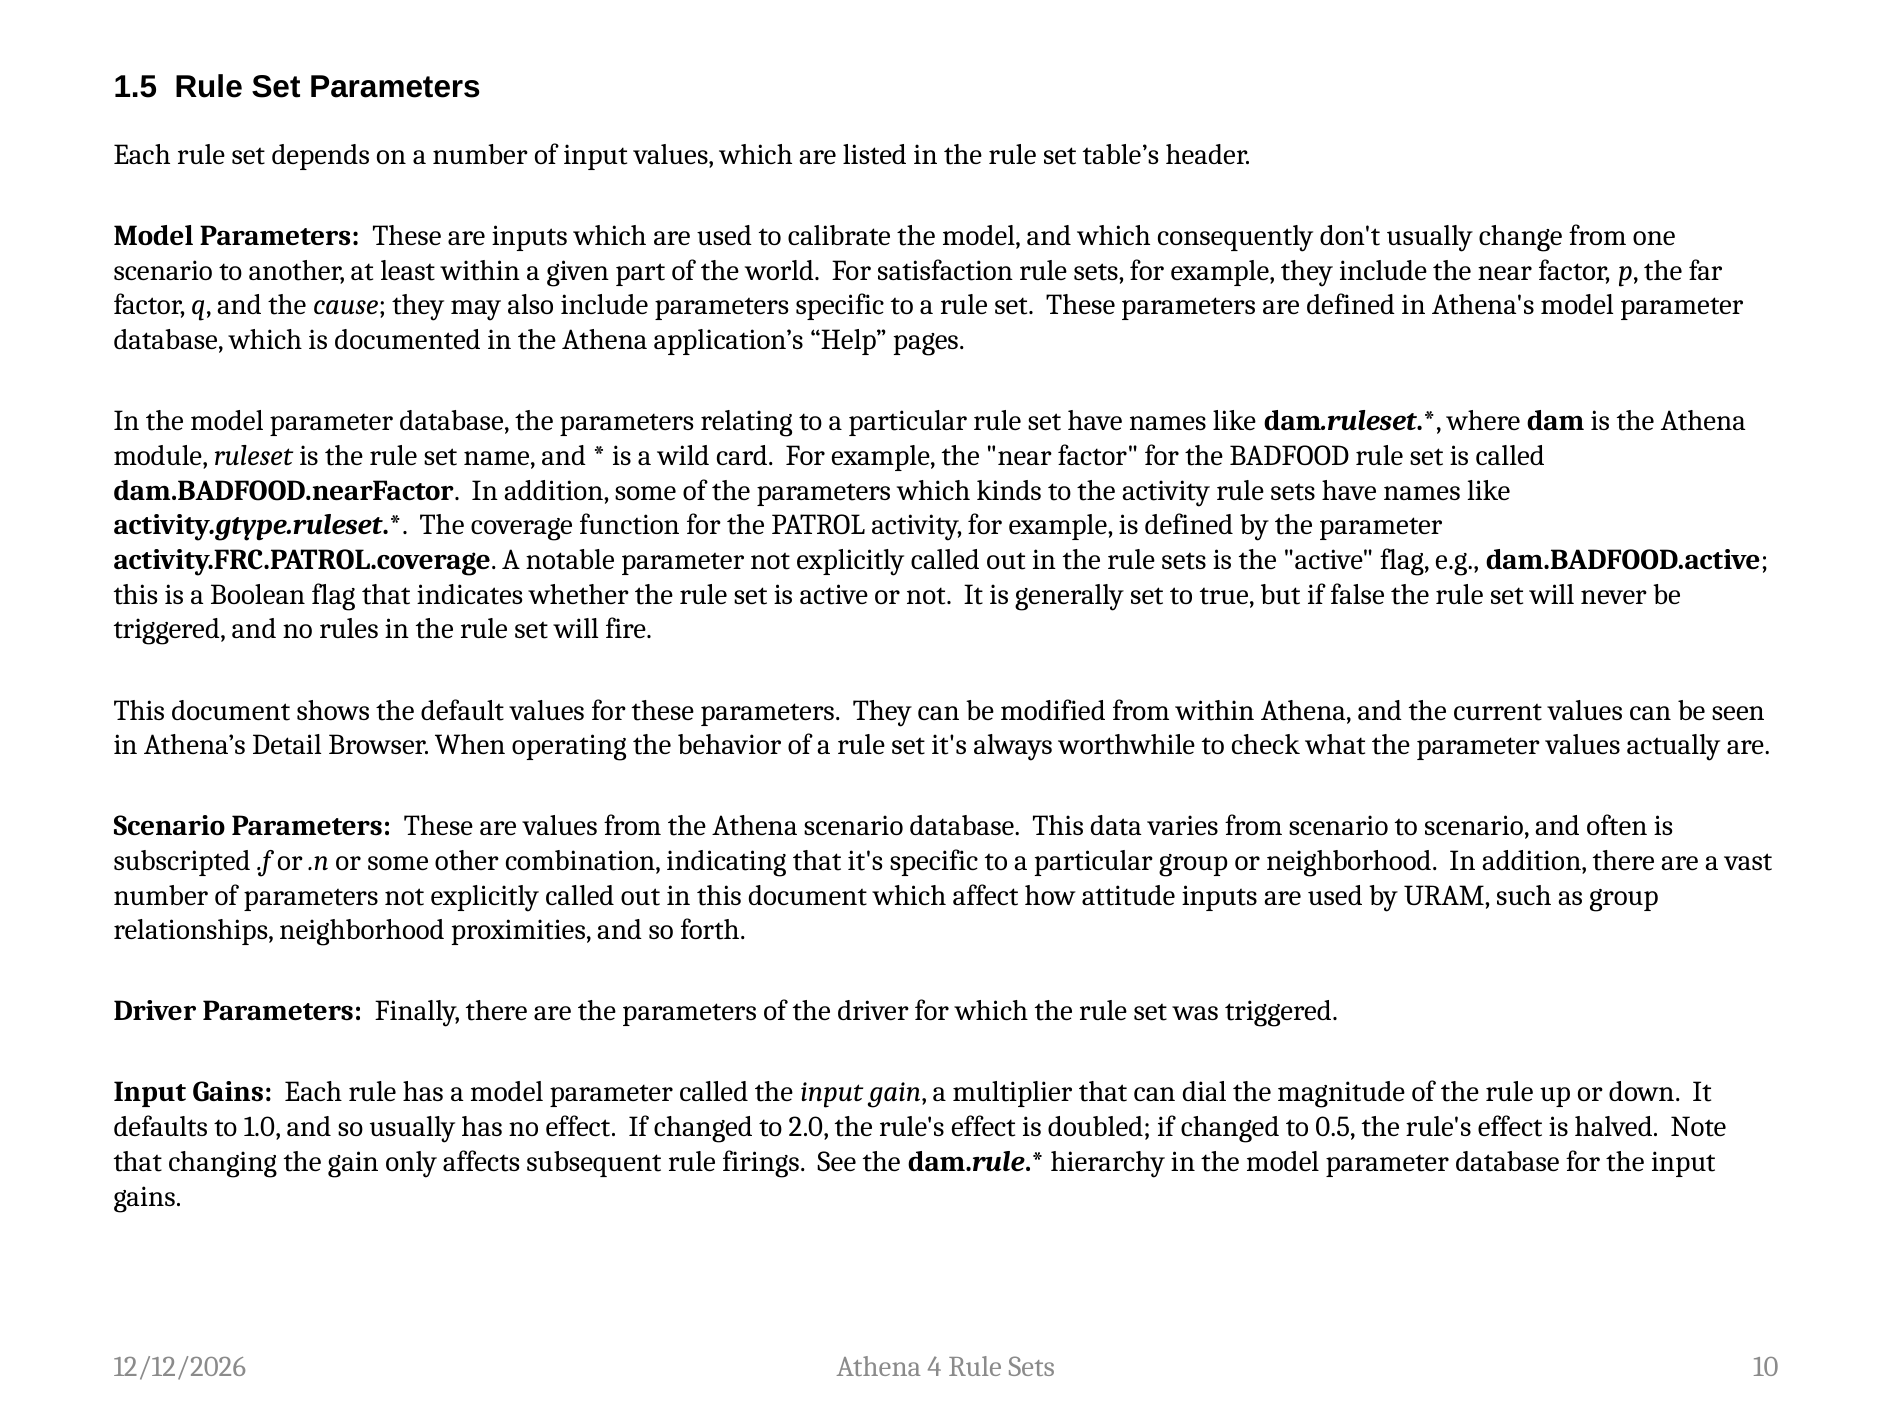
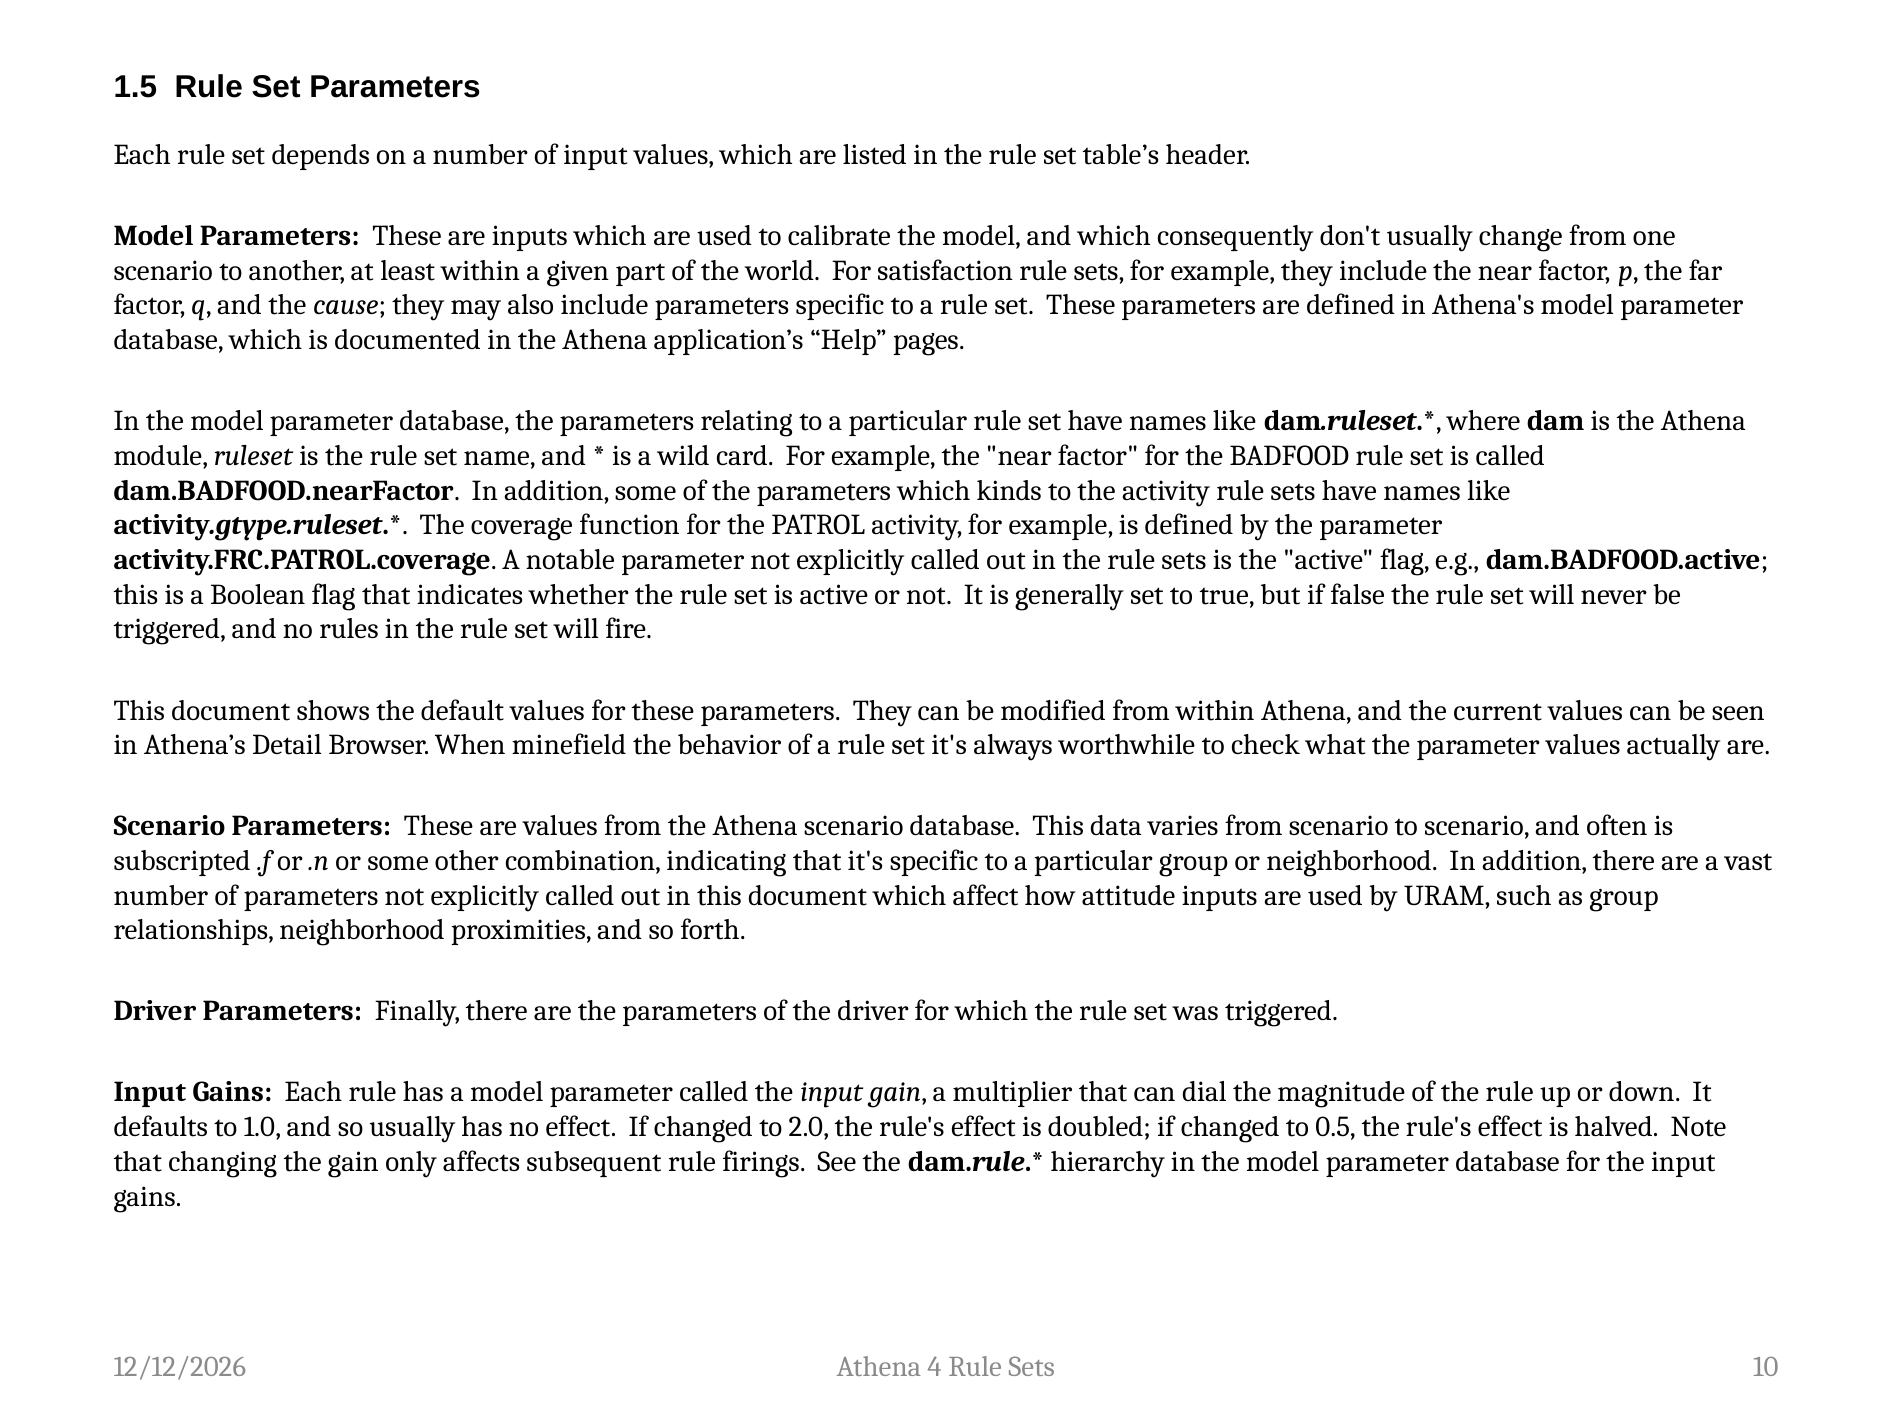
operating: operating -> minefield
